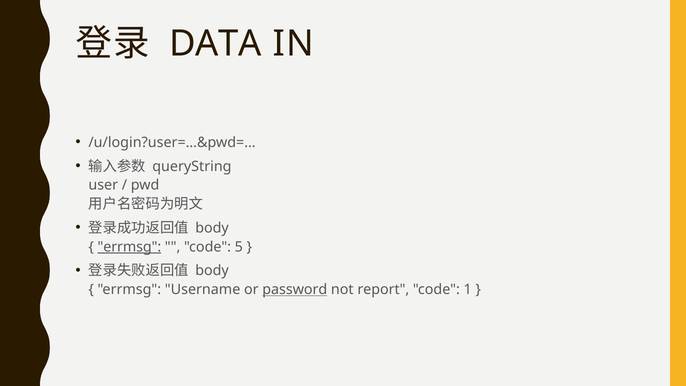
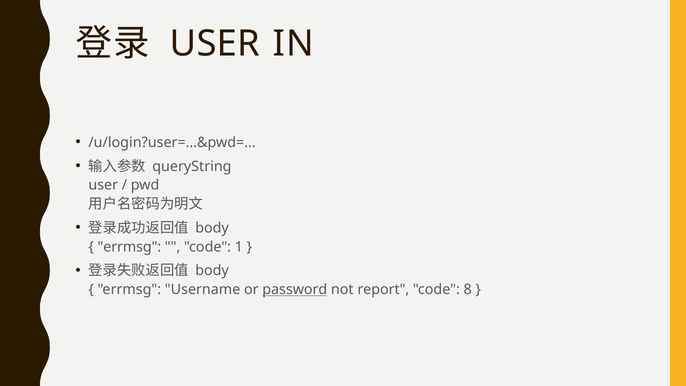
DATA at (215, 44): DATA -> USER
errmsg at (129, 247) underline: present -> none
5: 5 -> 1
1: 1 -> 8
